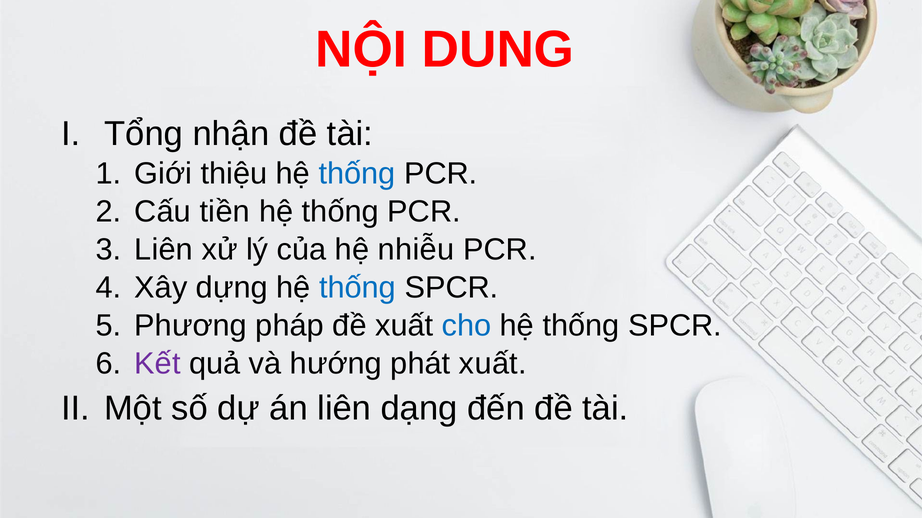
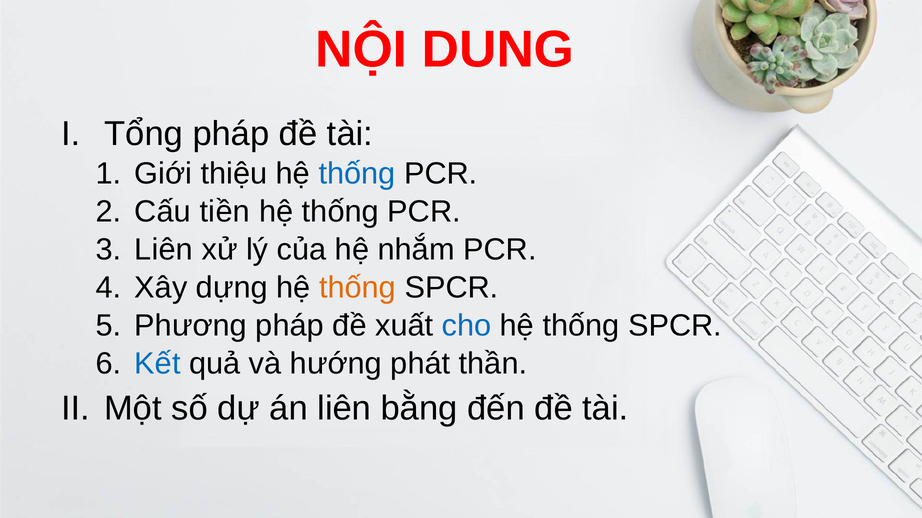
Tổng nhận: nhận -> pháp
nhiễu: nhiễu -> nhắm
thống at (358, 288) colour: blue -> orange
Kết colour: purple -> blue
phát xuất: xuất -> thần
dạng: dạng -> bằng
